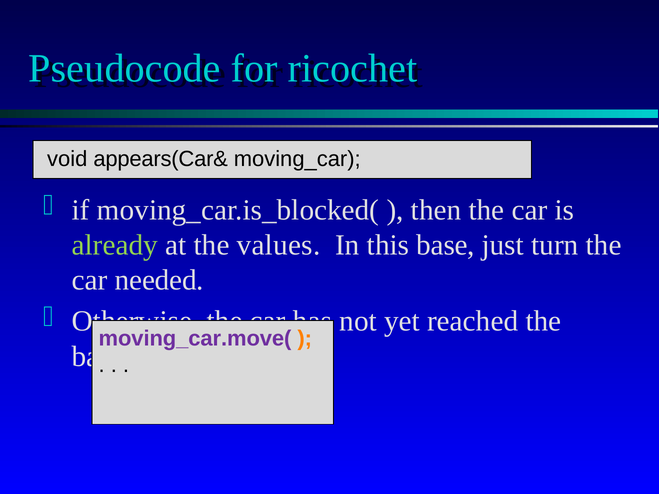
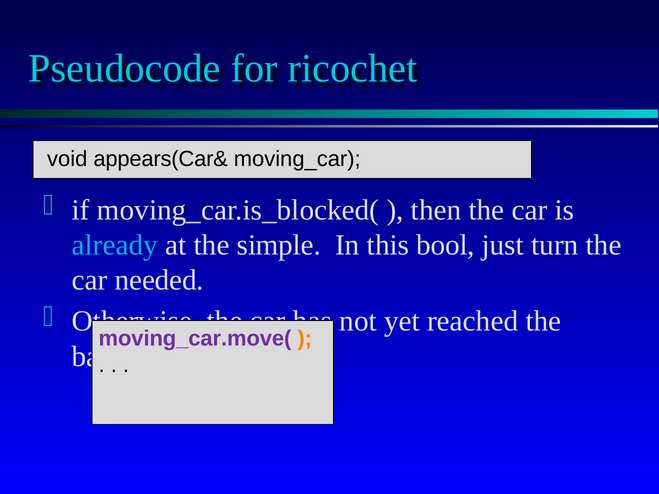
already colour: light green -> light blue
values: values -> simple
base: base -> bool
